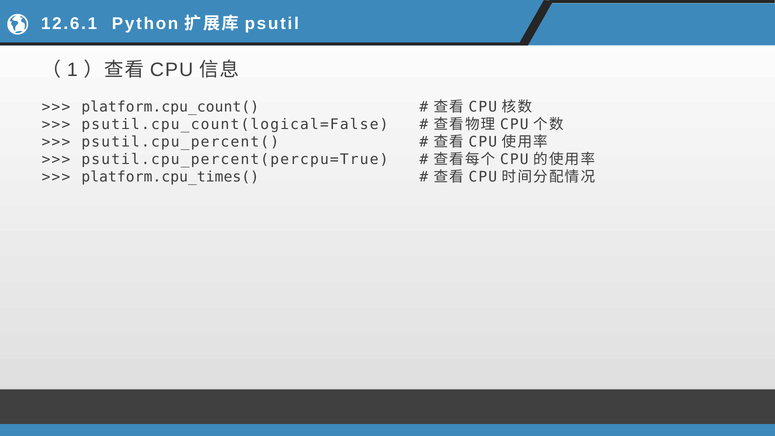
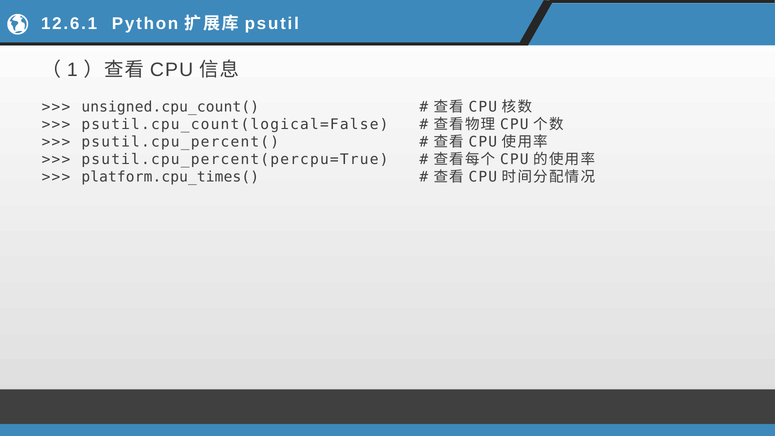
platform.cpu_count(: platform.cpu_count( -> unsigned.cpu_count(
